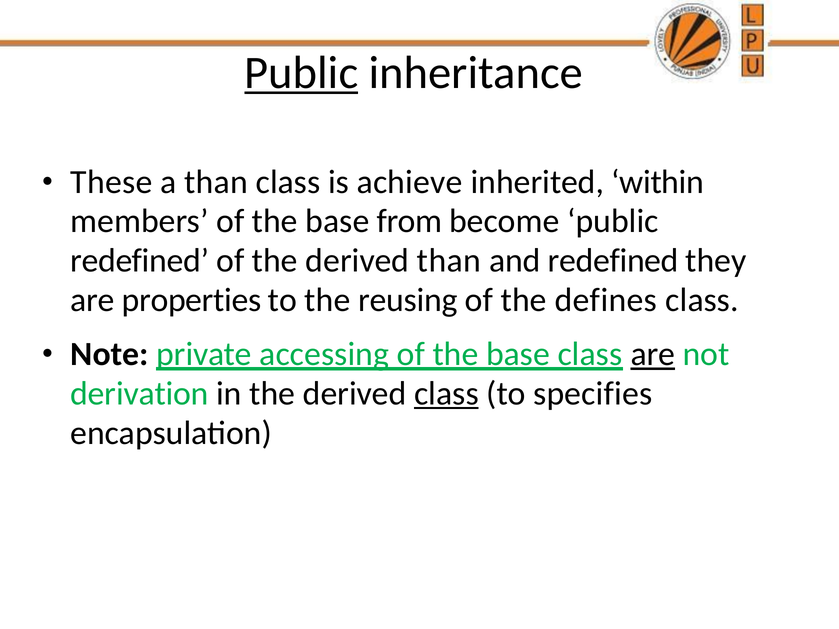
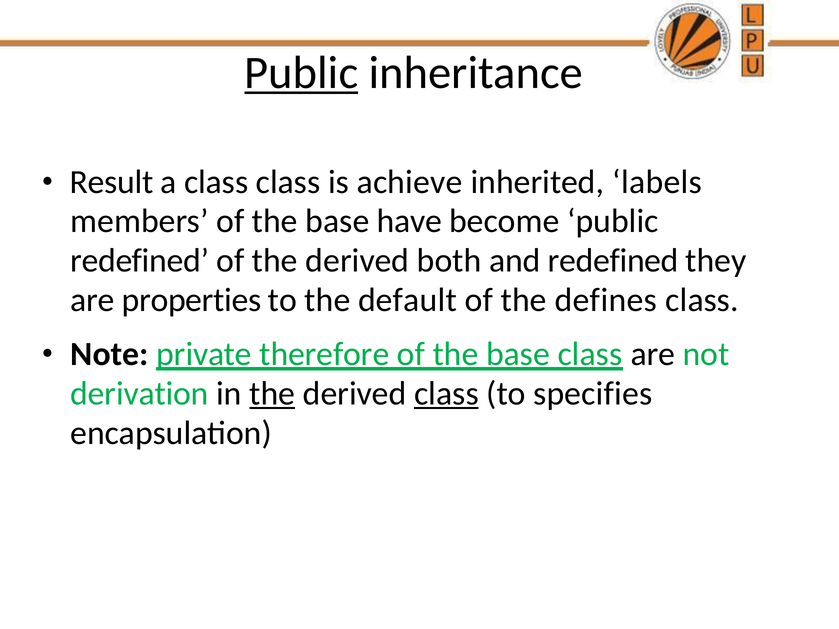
These: These -> Result
a than: than -> class
within: within -> labels
from: from -> have
derived than: than -> both
reusing: reusing -> default
accessing: accessing -> therefore
are at (653, 354) underline: present -> none
the at (272, 394) underline: none -> present
